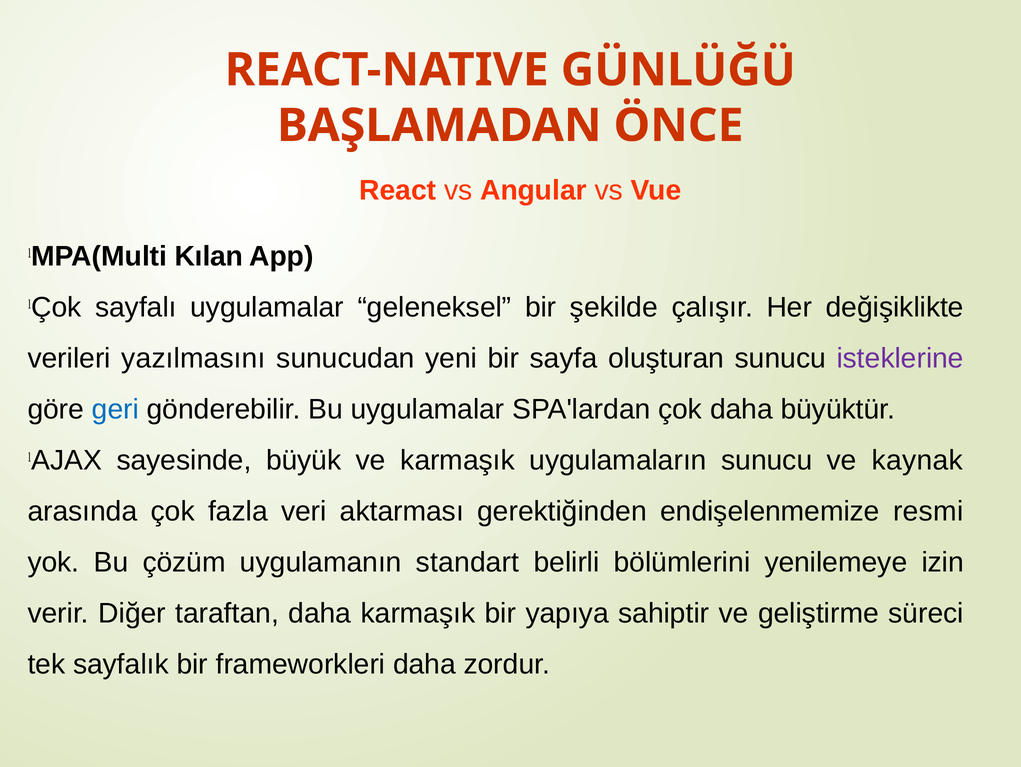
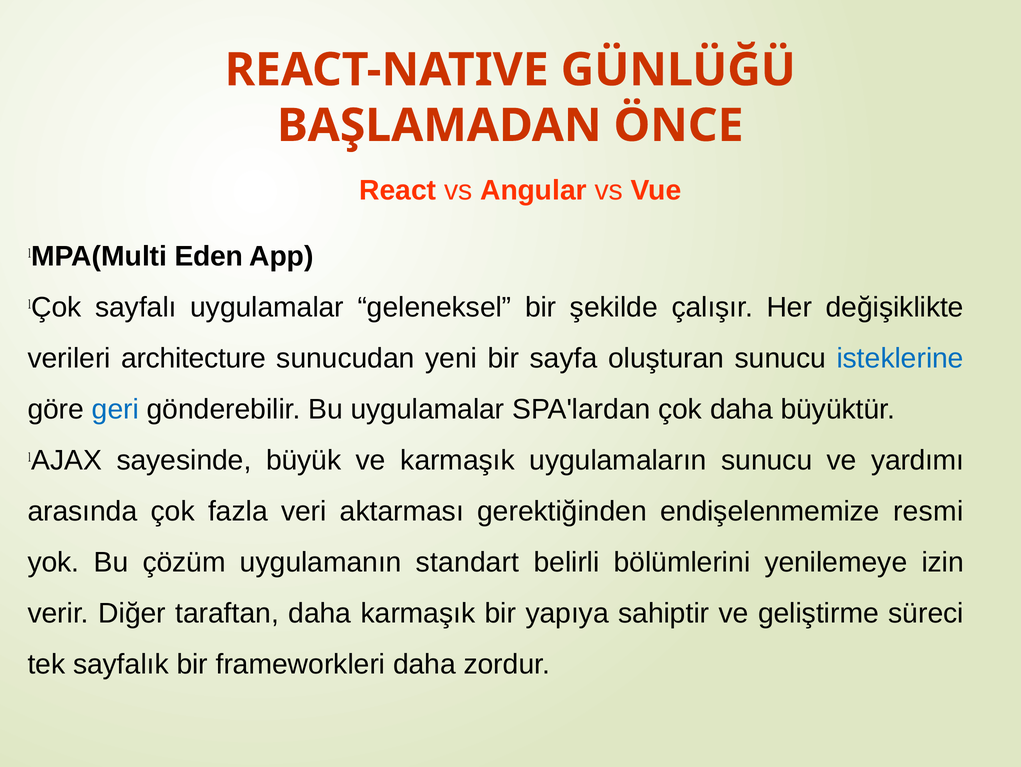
Kılan: Kılan -> Eden
yazılmasını: yazılmasını -> architecture
isteklerine colour: purple -> blue
kaynak: kaynak -> yardımı
